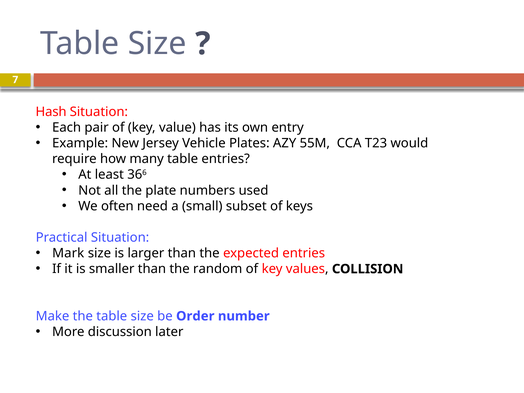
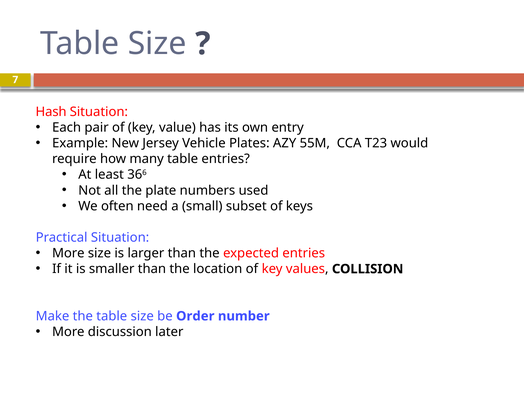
Mark at (68, 253): Mark -> More
random: random -> location
